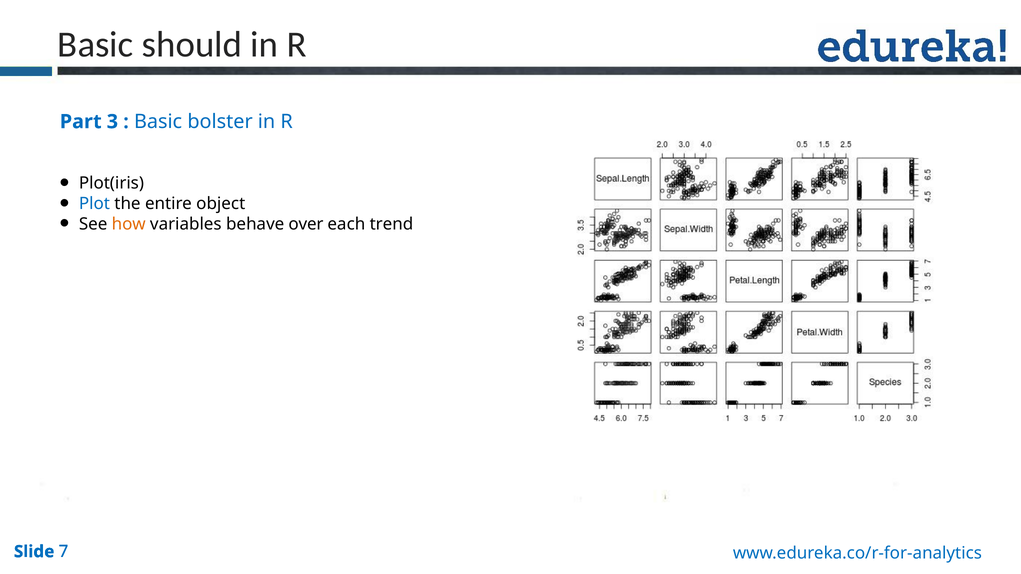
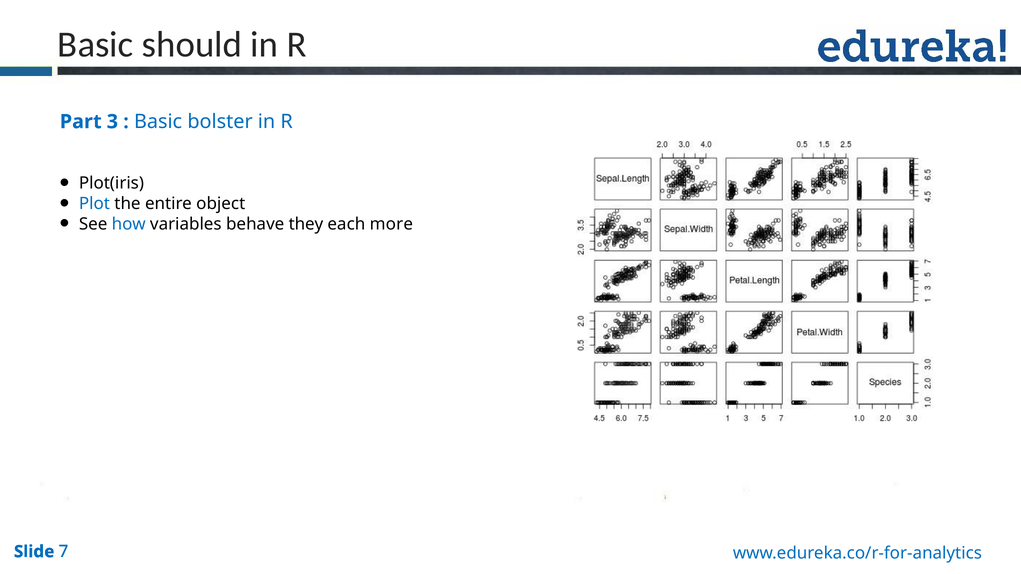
how colour: orange -> blue
over: over -> they
trend: trend -> more
